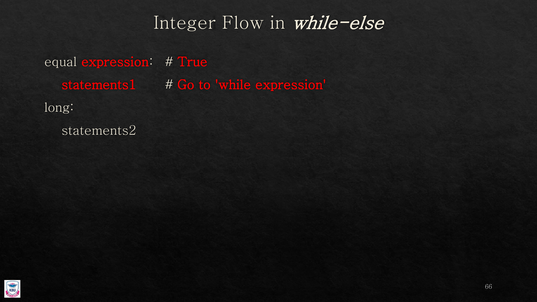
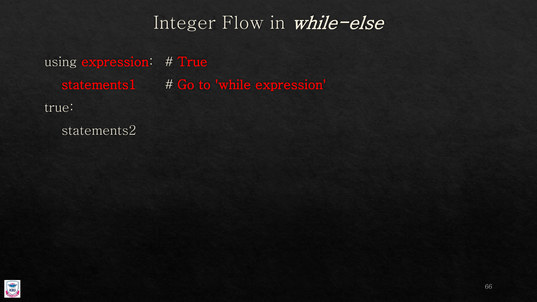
equal: equal -> using
long at (59, 108): long -> true
